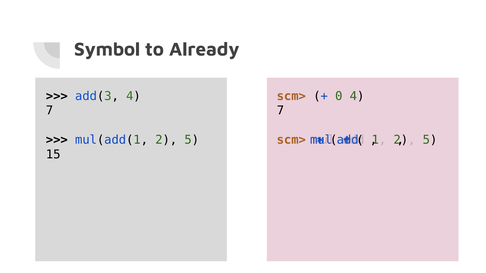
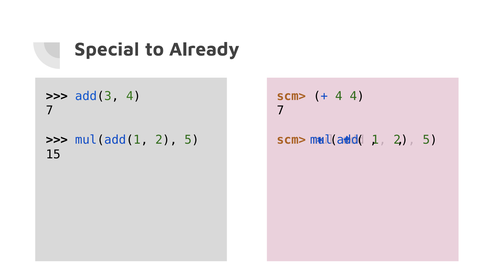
Symbol: Symbol -> Special
0 at (339, 96): 0 -> 4
